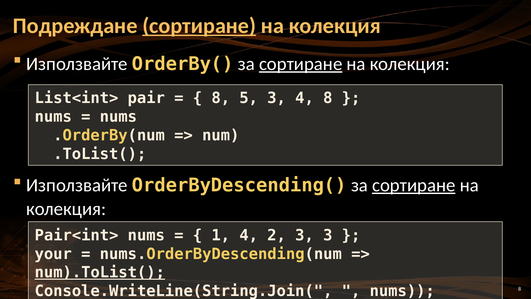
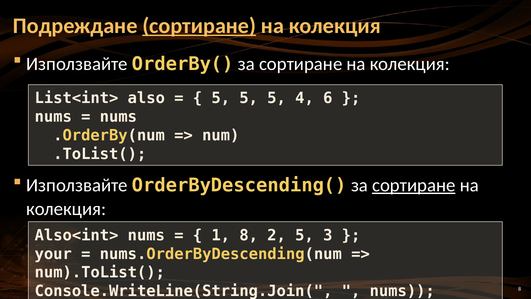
сортиране at (301, 64) underline: present -> none
pair: pair -> also
8 at (221, 98): 8 -> 5
3 at (277, 98): 3 -> 5
4 8: 8 -> 6
Pair<int>: Pair<int> -> Also<int>
1 4: 4 -> 8
2 3: 3 -> 5
num).ToList( underline: present -> none
